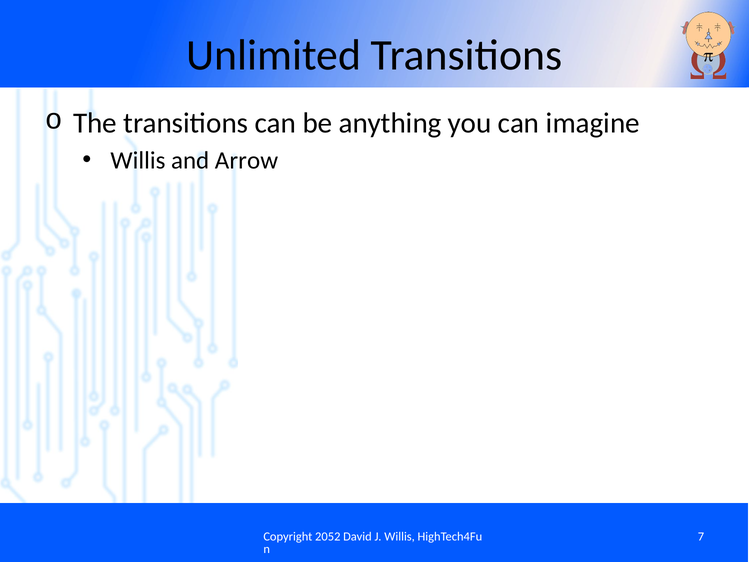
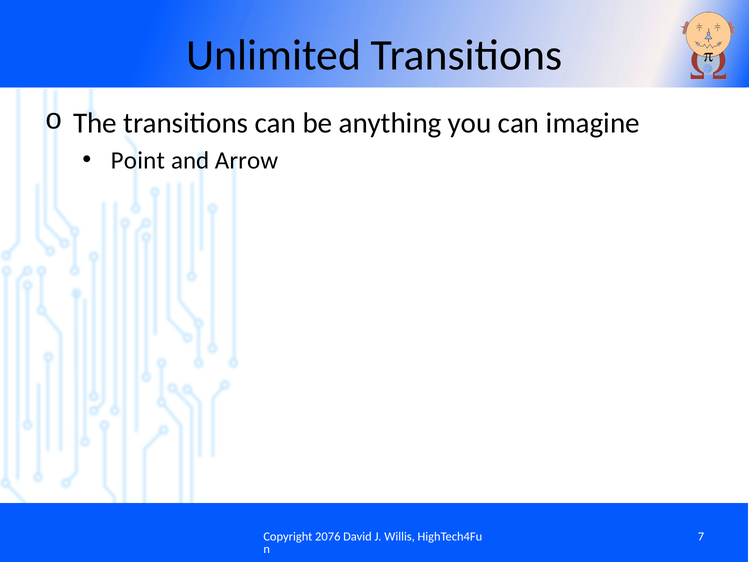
Willis at (138, 160): Willis -> Point
2052: 2052 -> 2076
